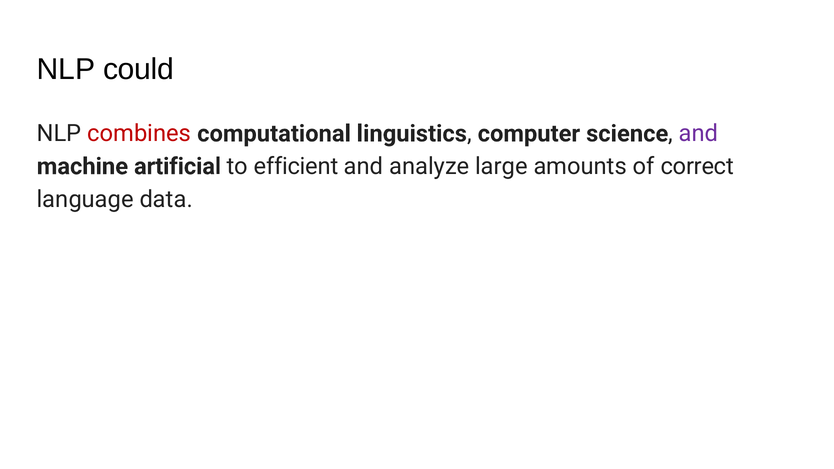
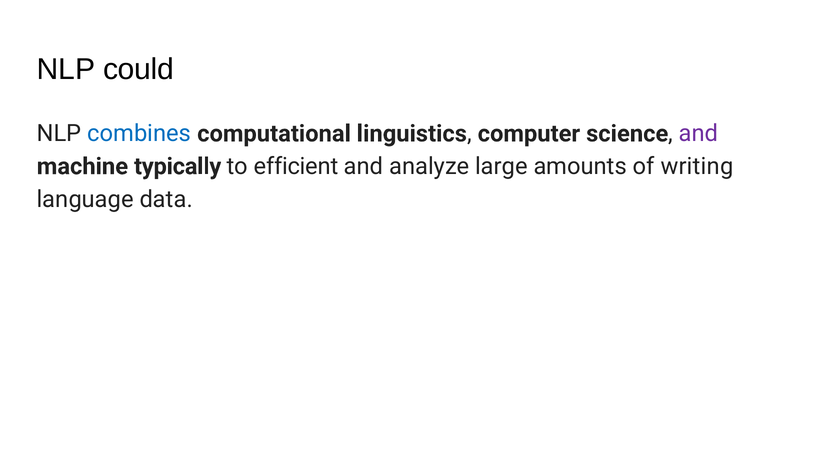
combines colour: red -> blue
artificial: artificial -> typically
correct: correct -> writing
